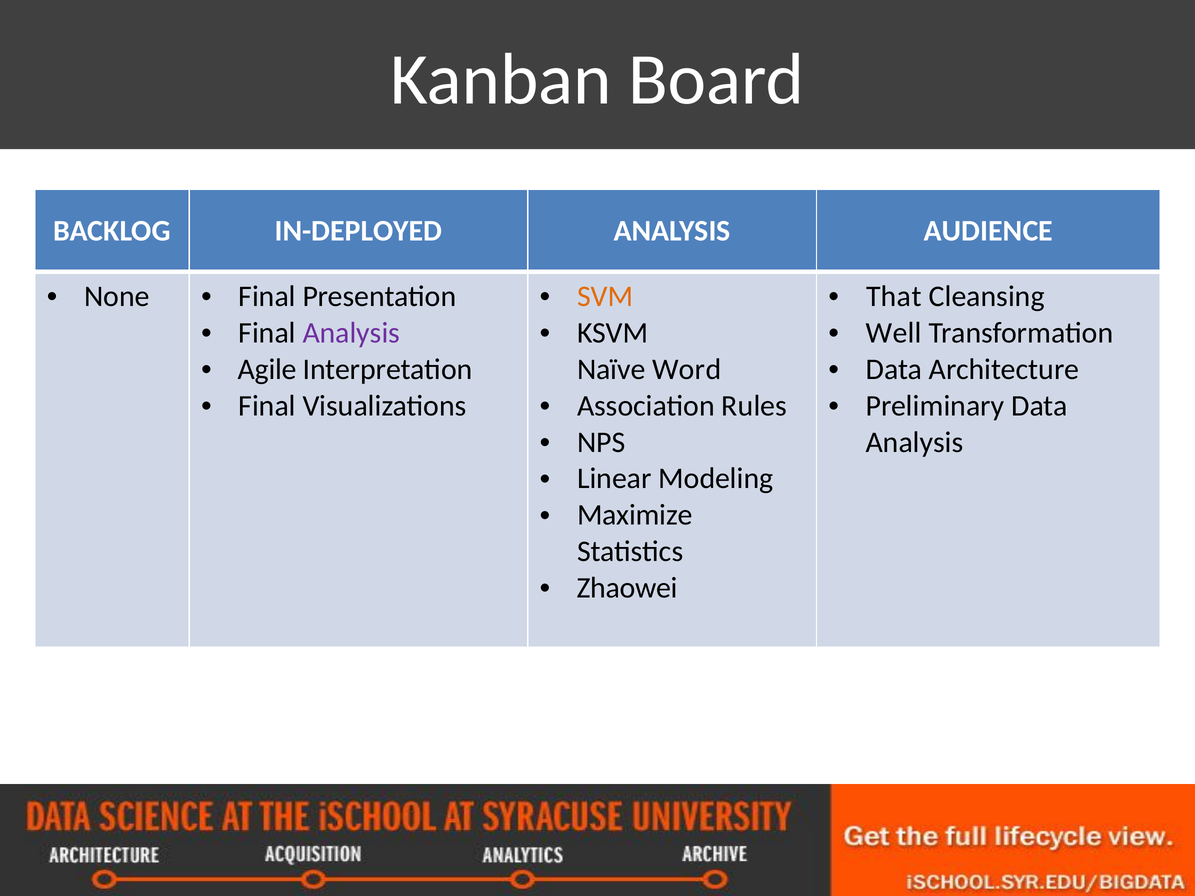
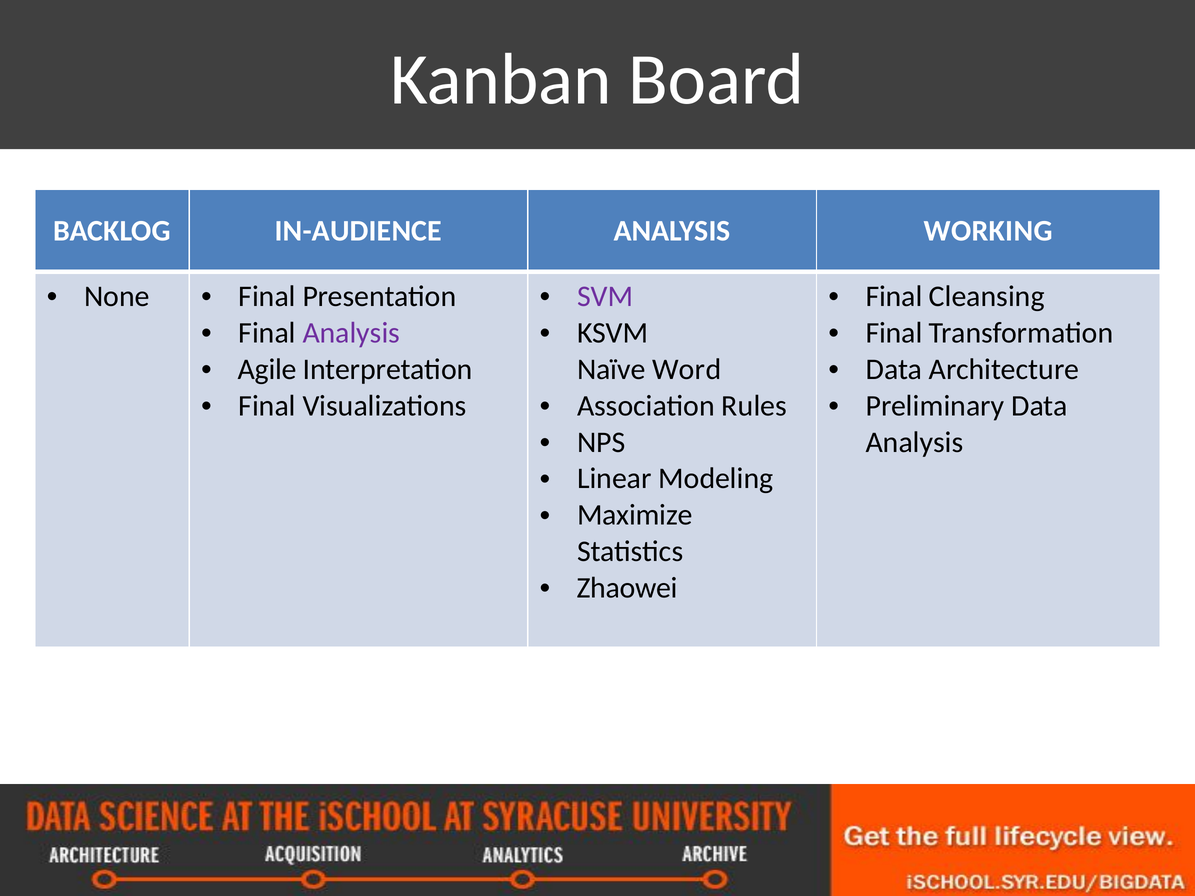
IN-DEPLOYED: IN-DEPLOYED -> IN-AUDIENCE
AUDIENCE: AUDIENCE -> WORKING
SVM colour: orange -> purple
That at (894, 296): That -> Final
Well at (894, 333): Well -> Final
